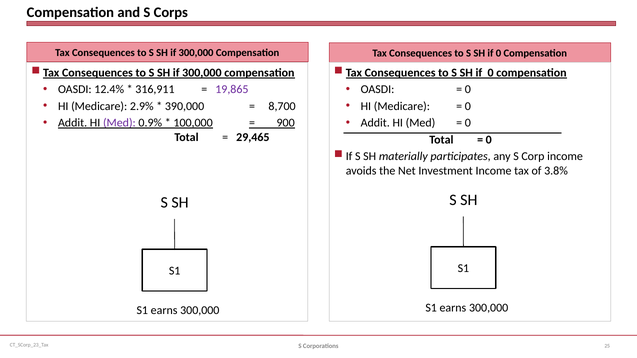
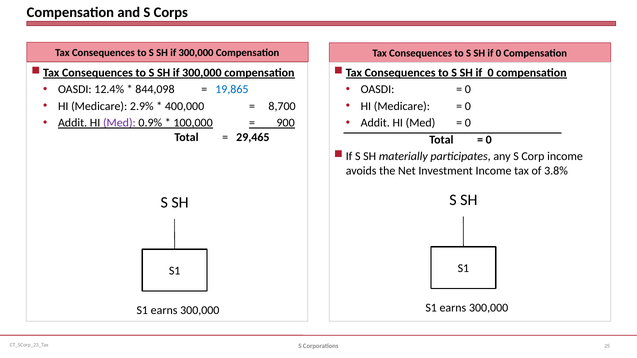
316,911: 316,911 -> 844,098
19,865 colour: purple -> blue
390,000: 390,000 -> 400,000
